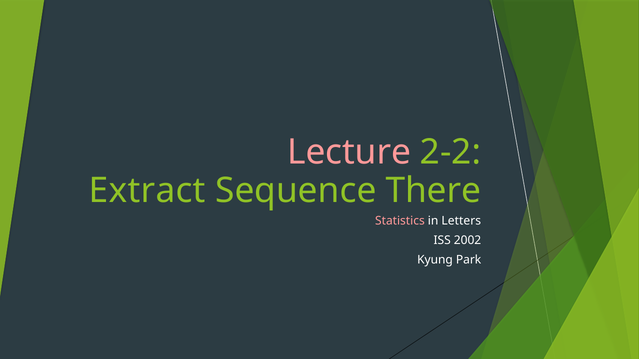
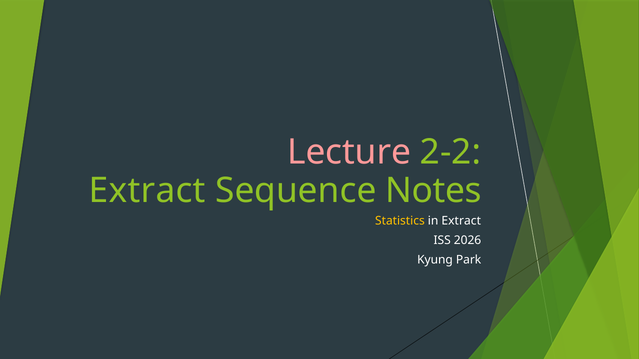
There: There -> Notes
Statistics colour: pink -> yellow
in Letters: Letters -> Extract
2002: 2002 -> 2026
